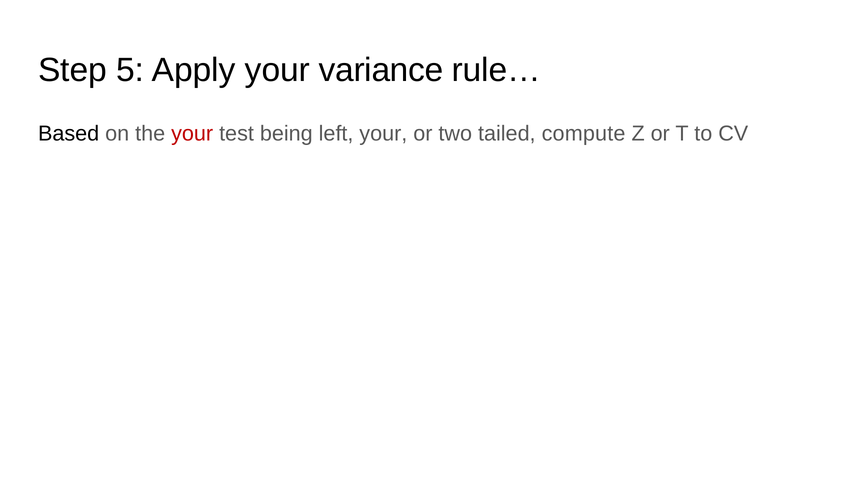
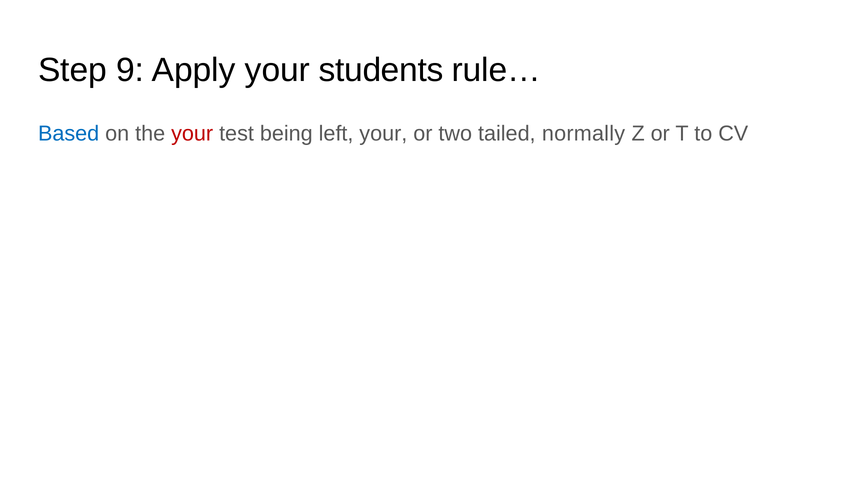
5: 5 -> 9
variance: variance -> students
Based colour: black -> blue
compute: compute -> normally
